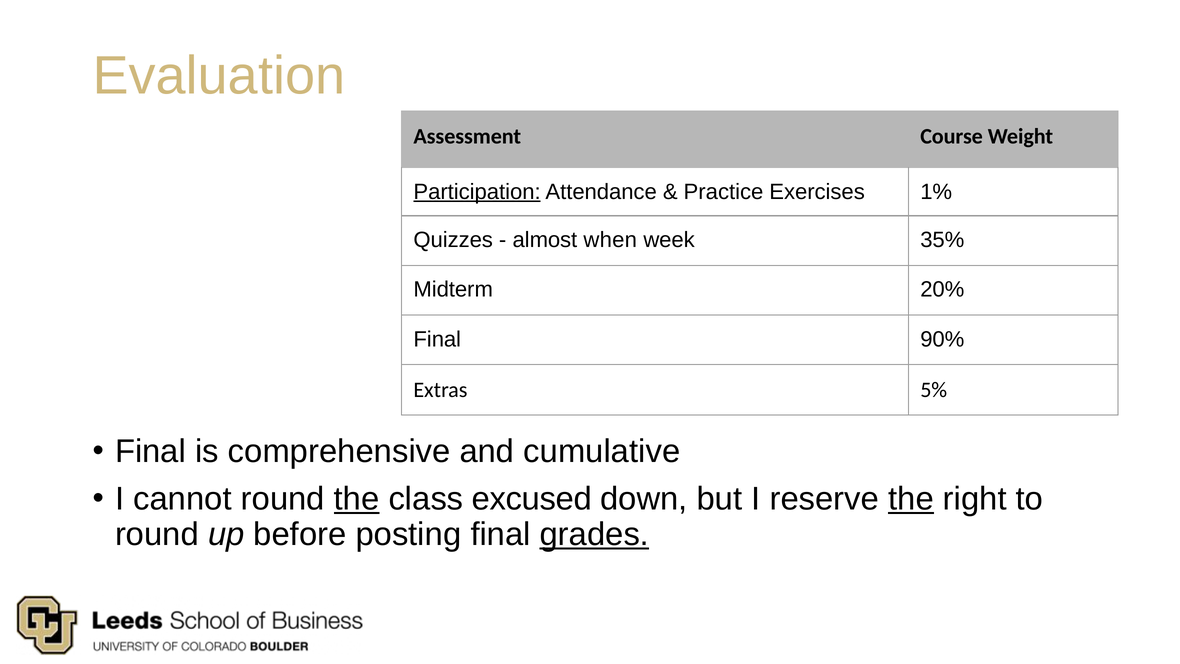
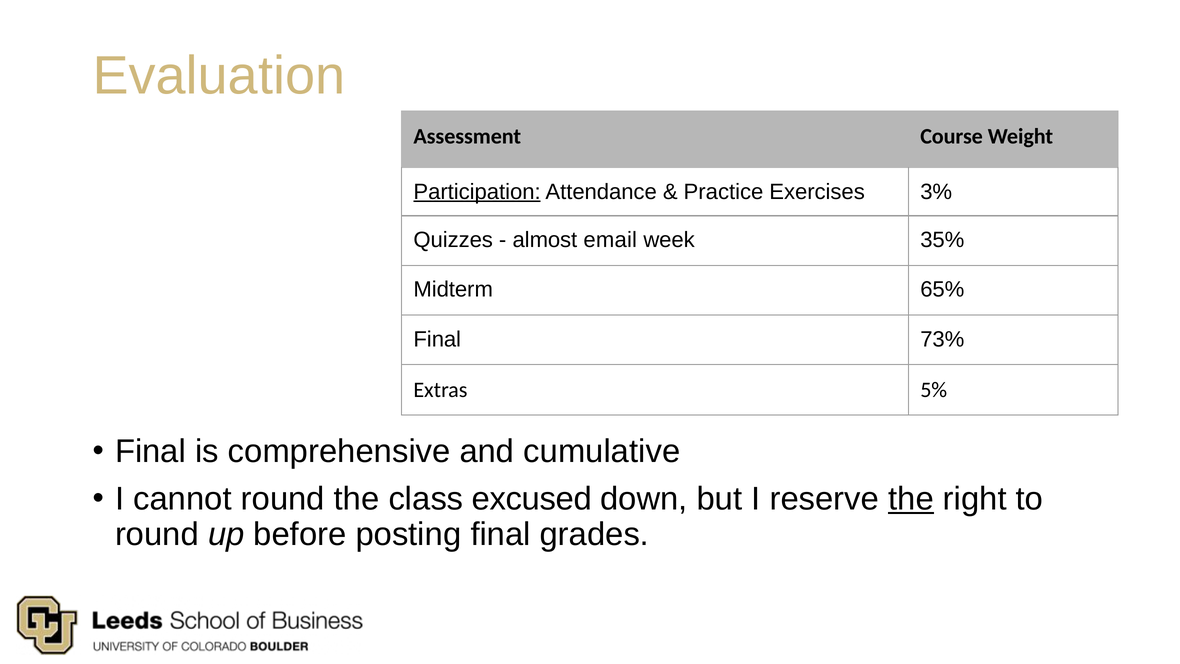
1%: 1% -> 3%
when: when -> email
20%: 20% -> 65%
90%: 90% -> 73%
the at (357, 499) underline: present -> none
grades underline: present -> none
